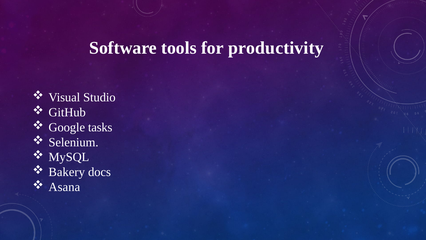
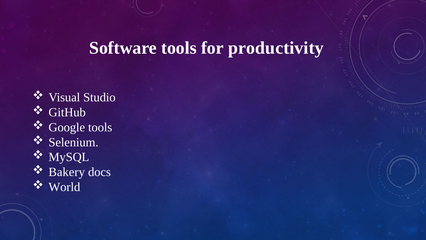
Google tasks: tasks -> tools
Asana: Asana -> World
